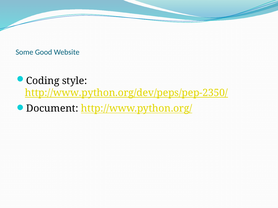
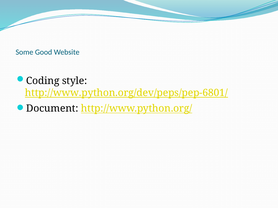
http://www.python.org/dev/peps/pep-2350/: http://www.python.org/dev/peps/pep-2350/ -> http://www.python.org/dev/peps/pep-6801/
